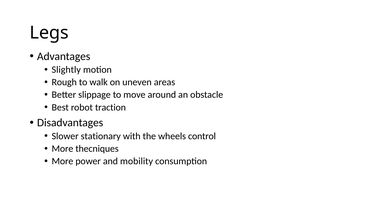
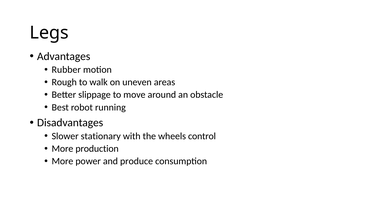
Slightly: Slightly -> Rubber
traction: traction -> running
thecniques: thecniques -> production
mobility: mobility -> produce
